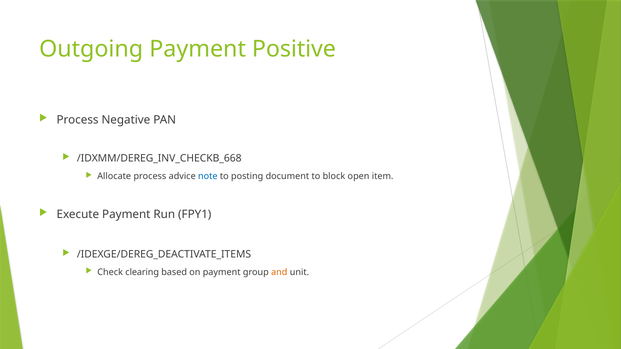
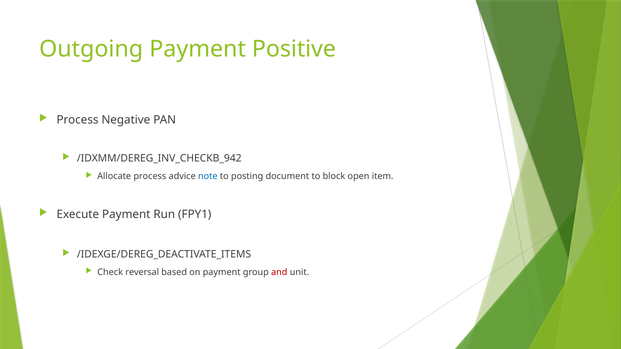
/IDXMM/DEREG_INV_CHECKB_668: /IDXMM/DEREG_INV_CHECKB_668 -> /IDXMM/DEREG_INV_CHECKB_942
clearing: clearing -> reversal
and colour: orange -> red
